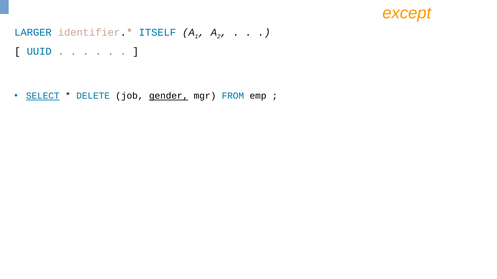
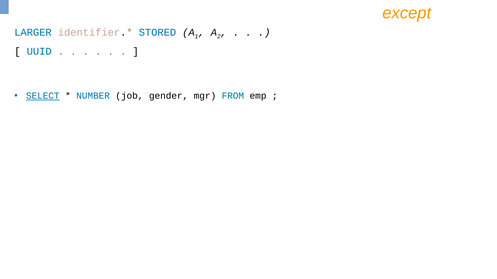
ITSELF: ITSELF -> STORED
DELETE: DELETE -> NUMBER
gender underline: present -> none
